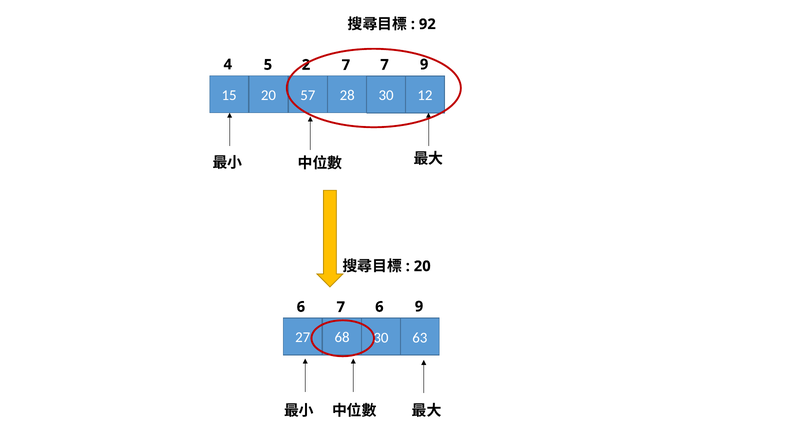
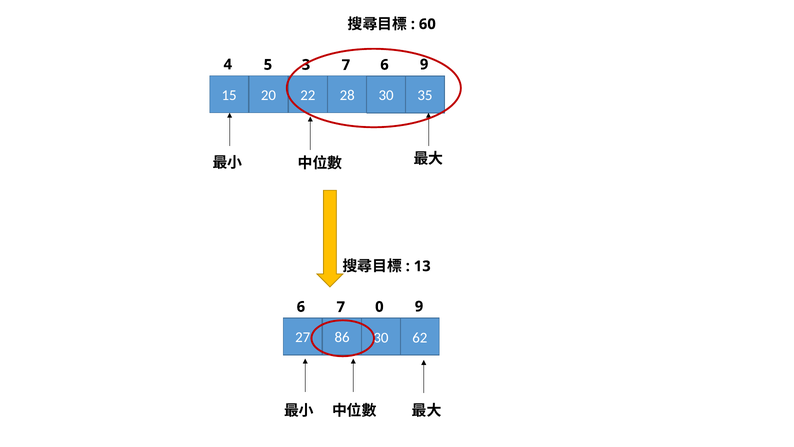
92: 92 -> 60
2: 2 -> 3
7 7: 7 -> 6
57: 57 -> 22
12: 12 -> 35
20 at (422, 266): 20 -> 13
7 6: 6 -> 0
68: 68 -> 86
63: 63 -> 62
